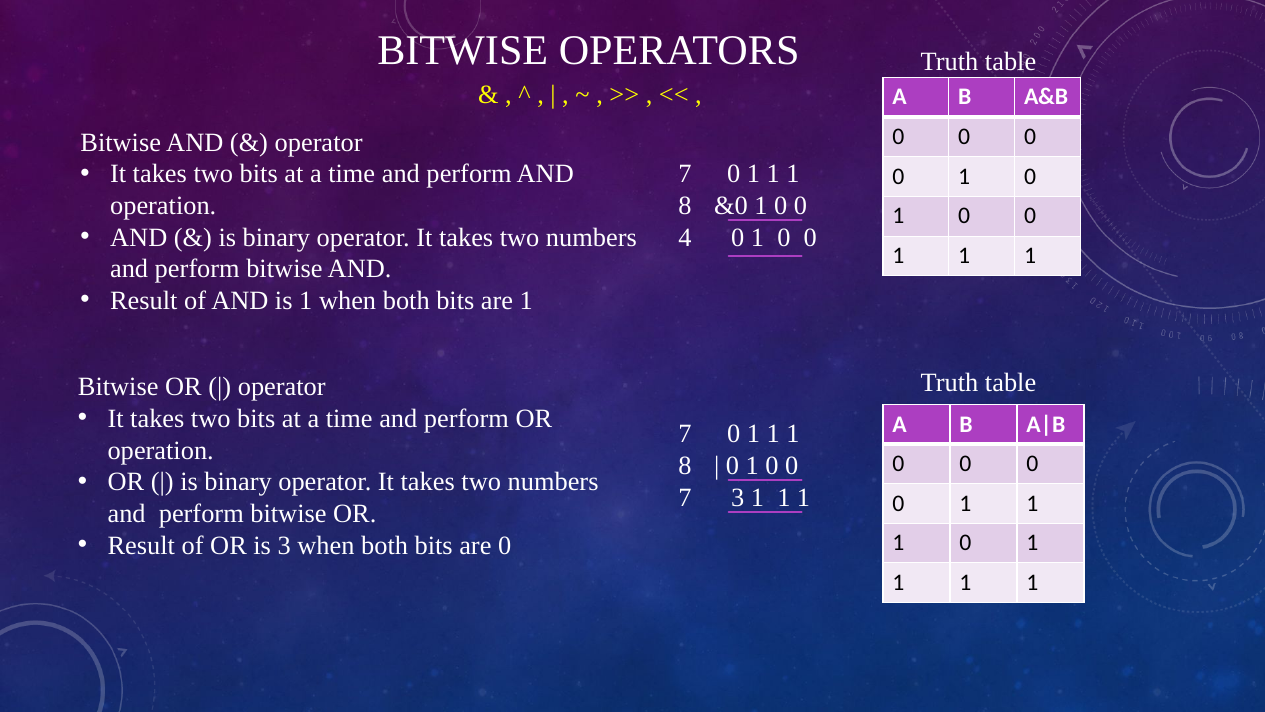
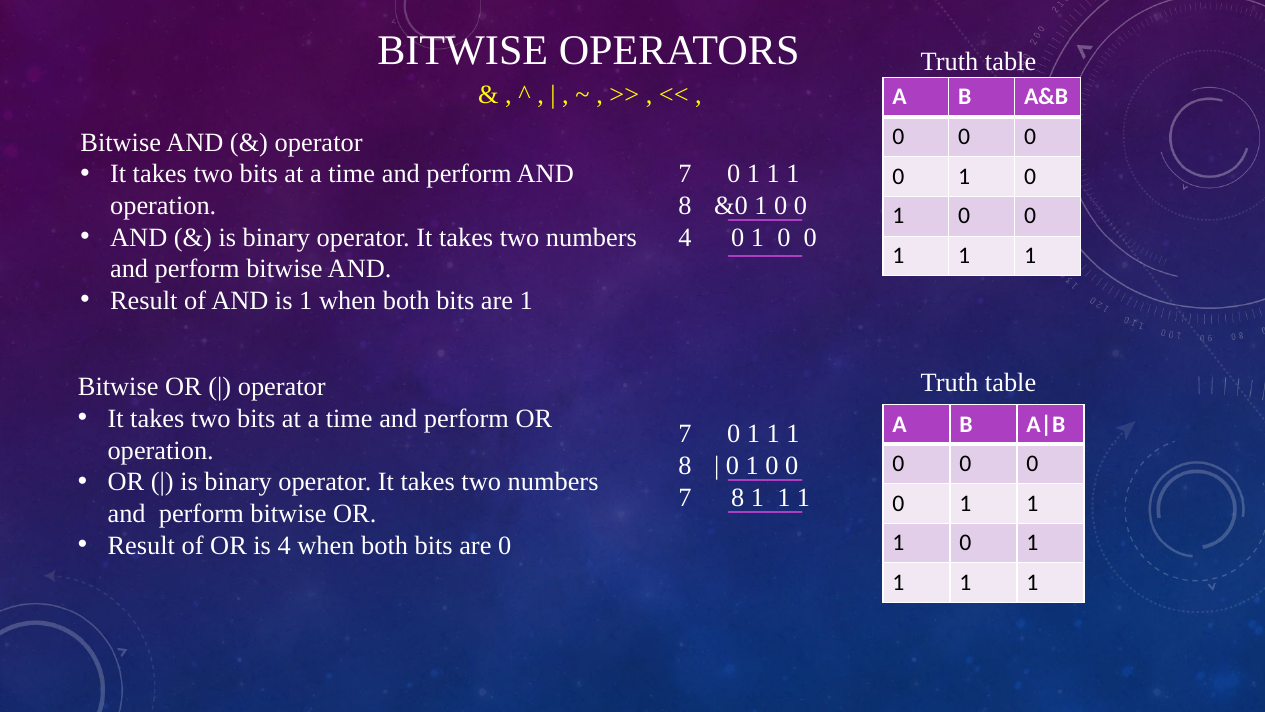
7 3: 3 -> 8
is 3: 3 -> 4
